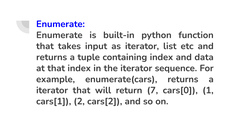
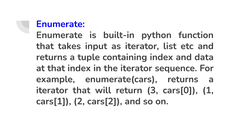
7: 7 -> 3
